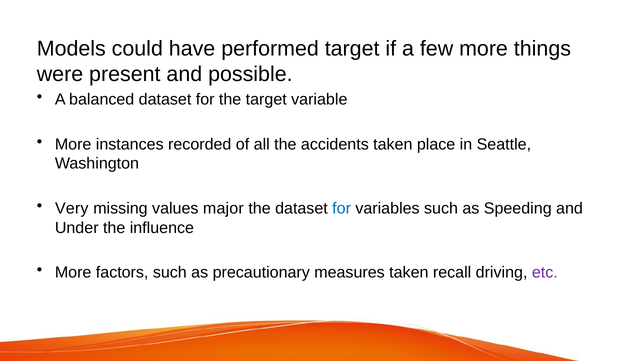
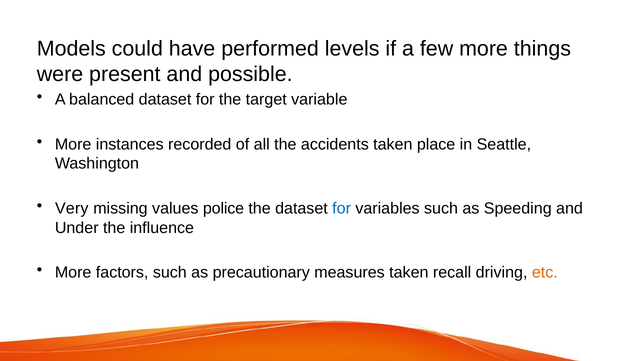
performed target: target -> levels
major: major -> police
etc colour: purple -> orange
